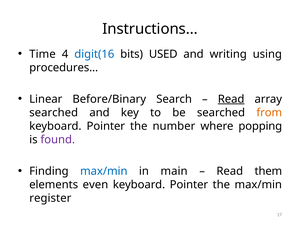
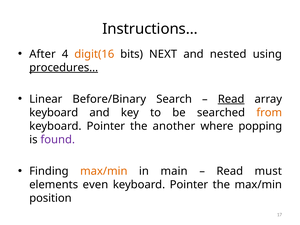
Time: Time -> After
digit(16 colour: blue -> orange
USED: USED -> NEXT
writing: writing -> nested
procedures… underline: none -> present
searched at (54, 113): searched -> keyboard
number: number -> another
max/min at (104, 171) colour: blue -> orange
them: them -> must
register: register -> position
